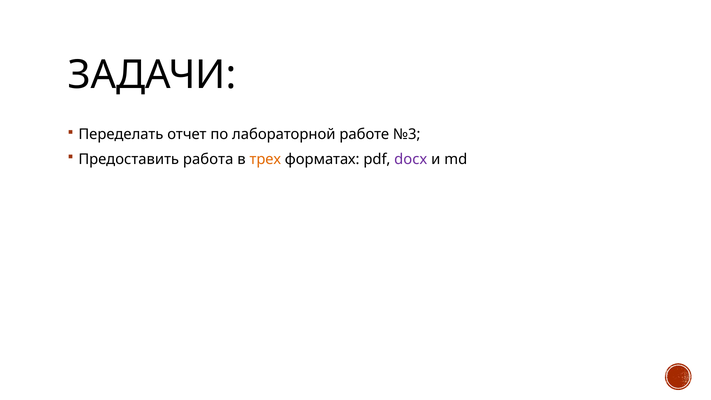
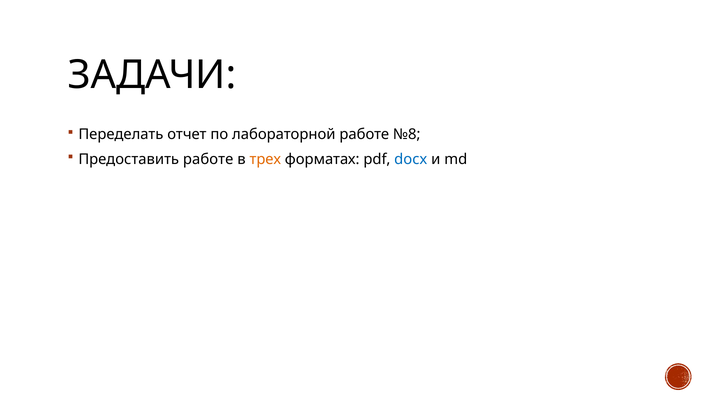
№3: №3 -> №8
Предоставить работа: работа -> работе
docx colour: purple -> blue
